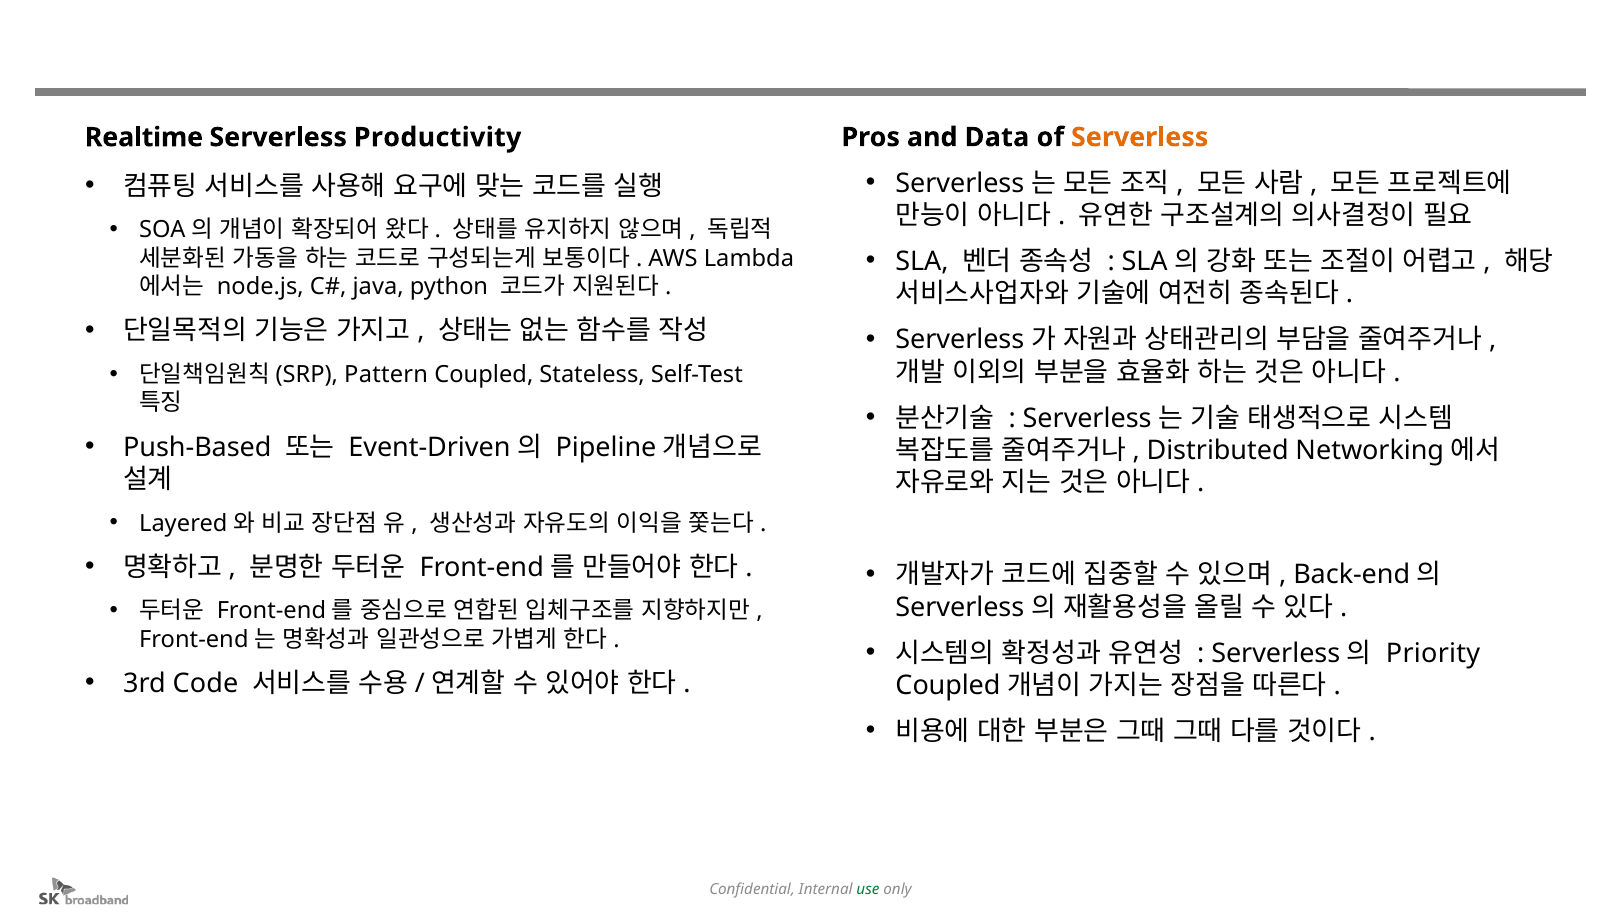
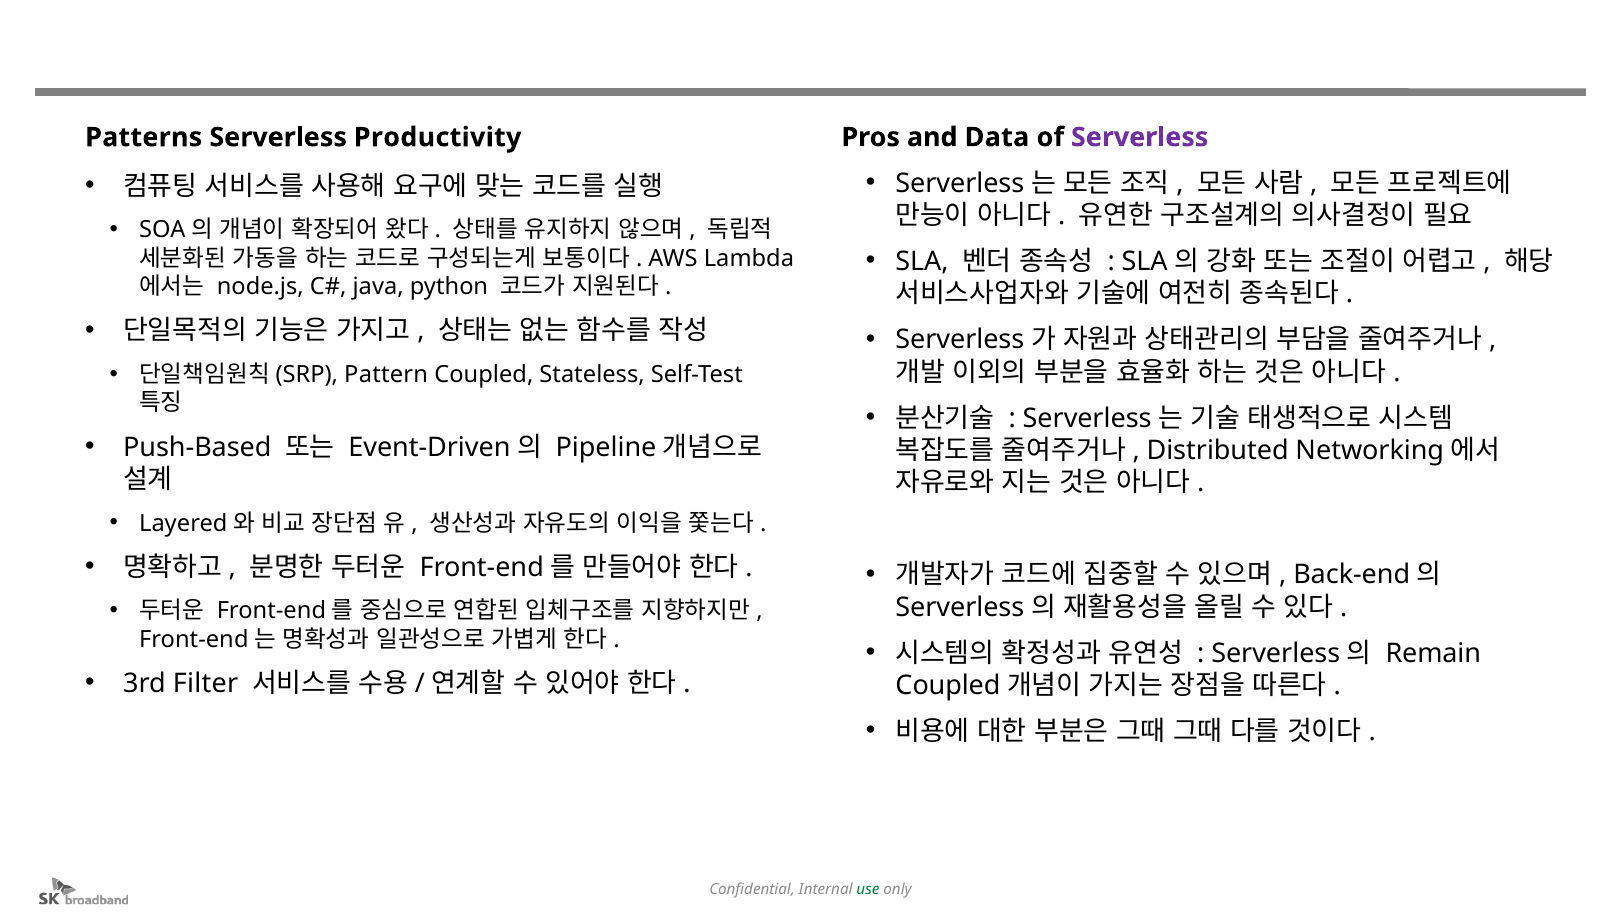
Realtime: Realtime -> Patterns
Serverless at (1140, 137) colour: orange -> purple
Priority: Priority -> Remain
Code: Code -> Filter
